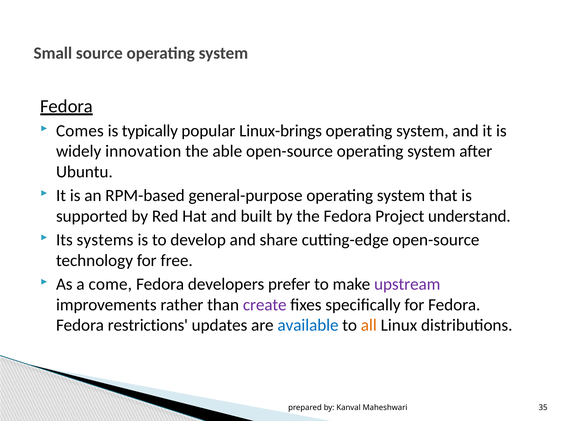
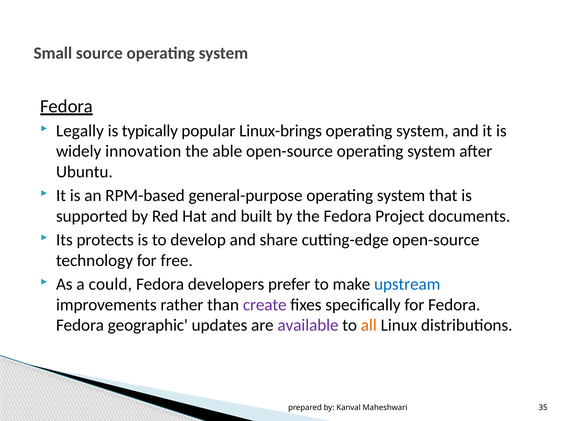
Comes: Comes -> Legally
understand: understand -> documents
systems: systems -> protects
come: come -> could
upstream colour: purple -> blue
restrictions: restrictions -> geographic
available colour: blue -> purple
